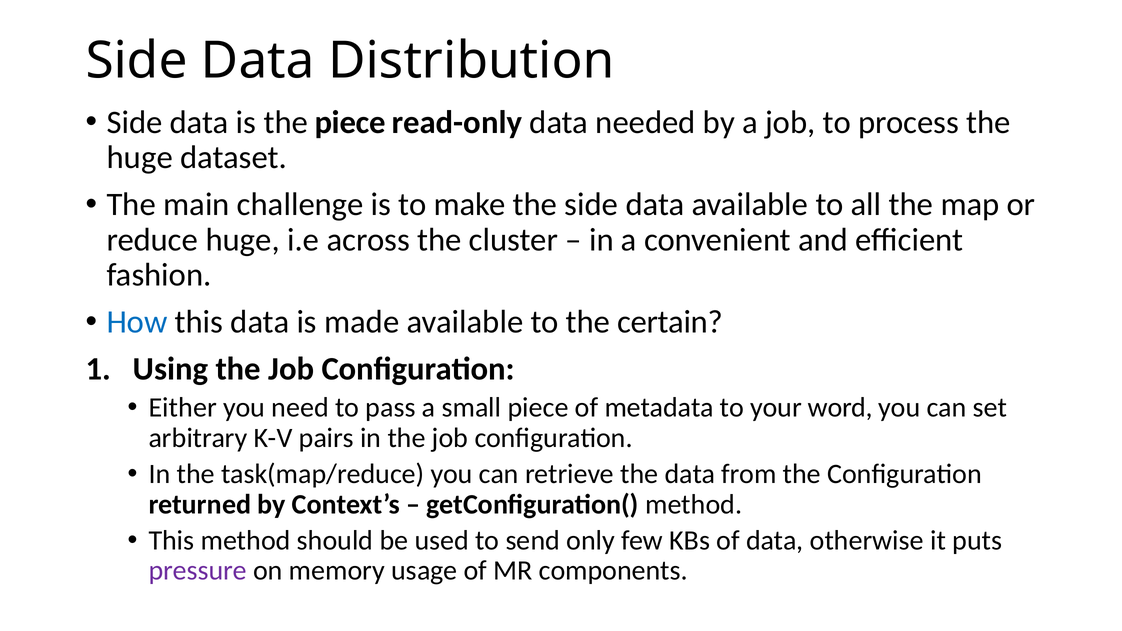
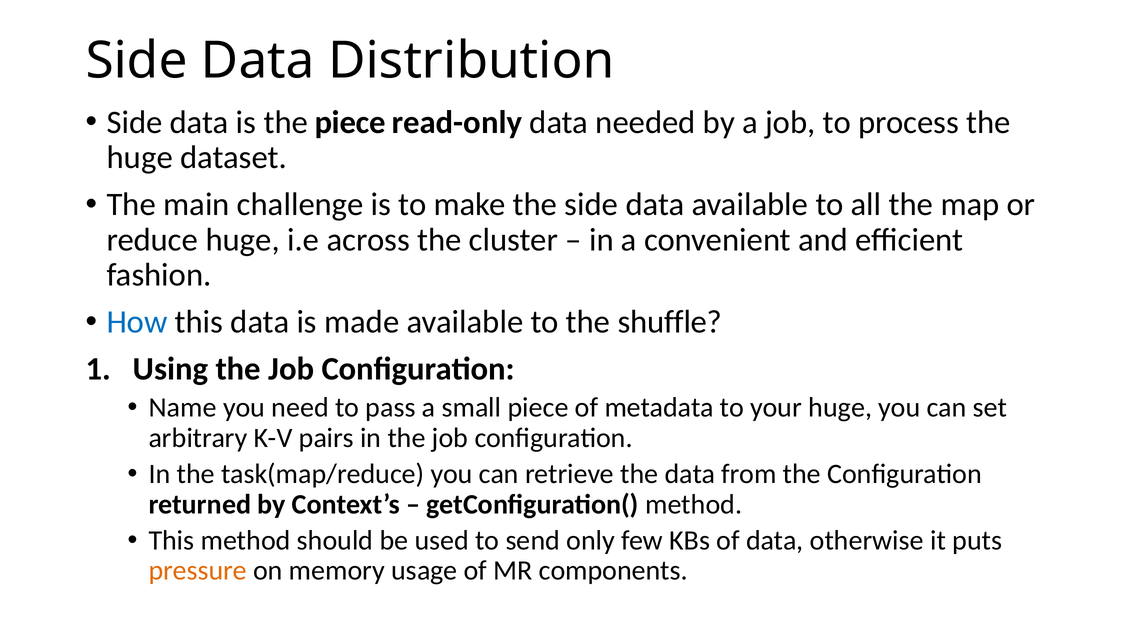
certain: certain -> shuffle
Either: Either -> Name
your word: word -> huge
pressure colour: purple -> orange
